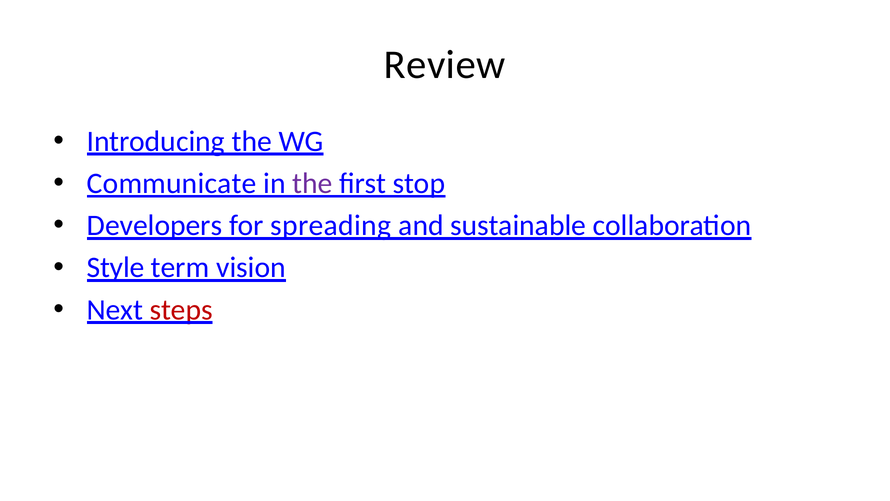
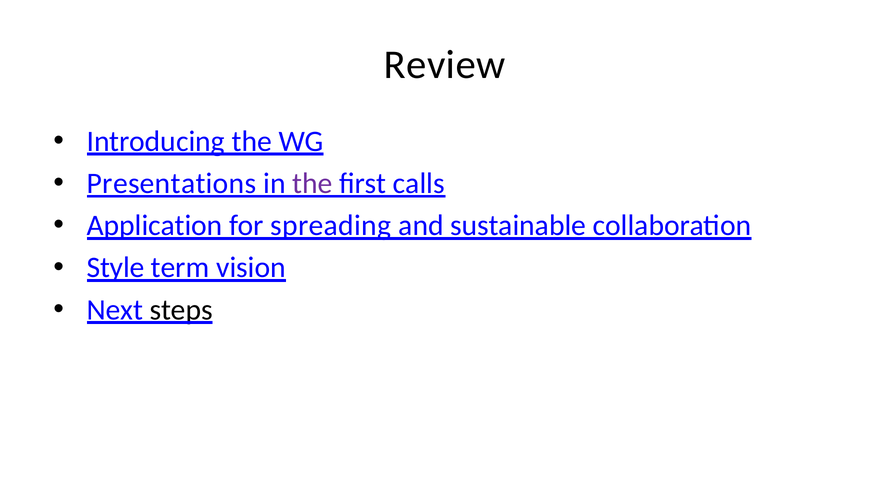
Communicate: Communicate -> Presentations
stop: stop -> calls
Developers: Developers -> Application
steps colour: red -> black
